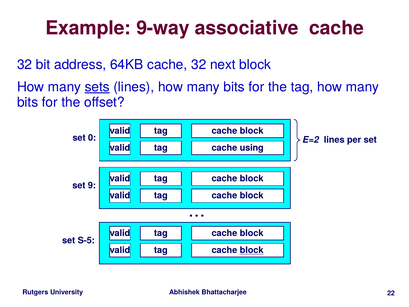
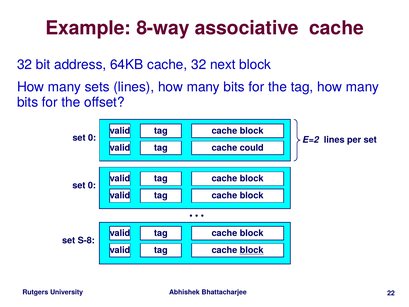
9-way: 9-way -> 8-way
sets underline: present -> none
using: using -> could
9 at (92, 185): 9 -> 0
S-5: S-5 -> S-8
